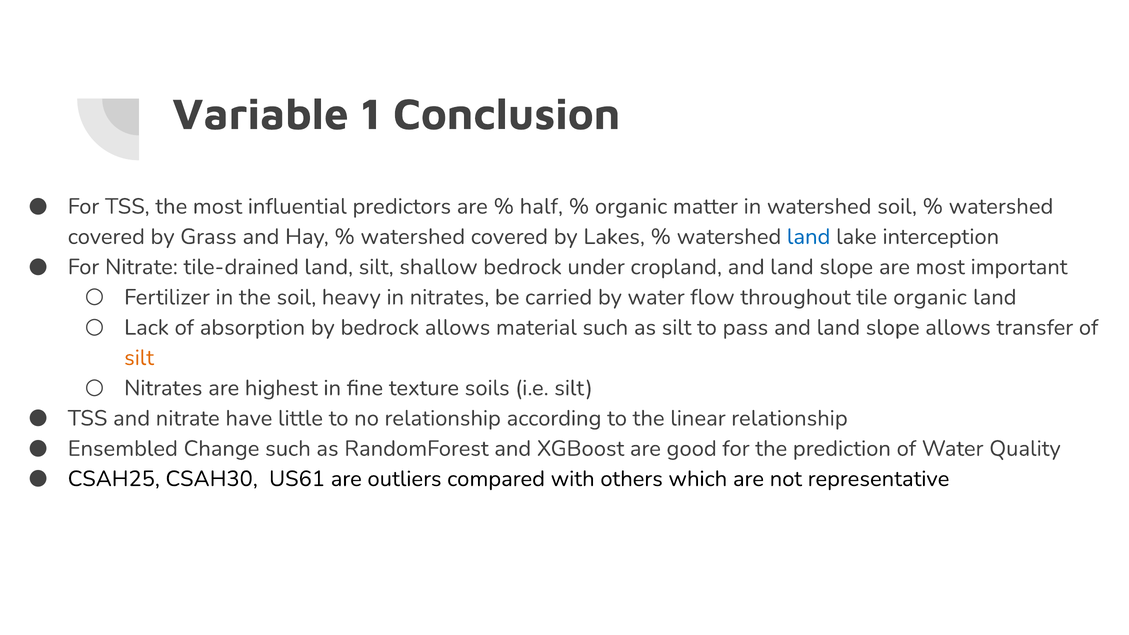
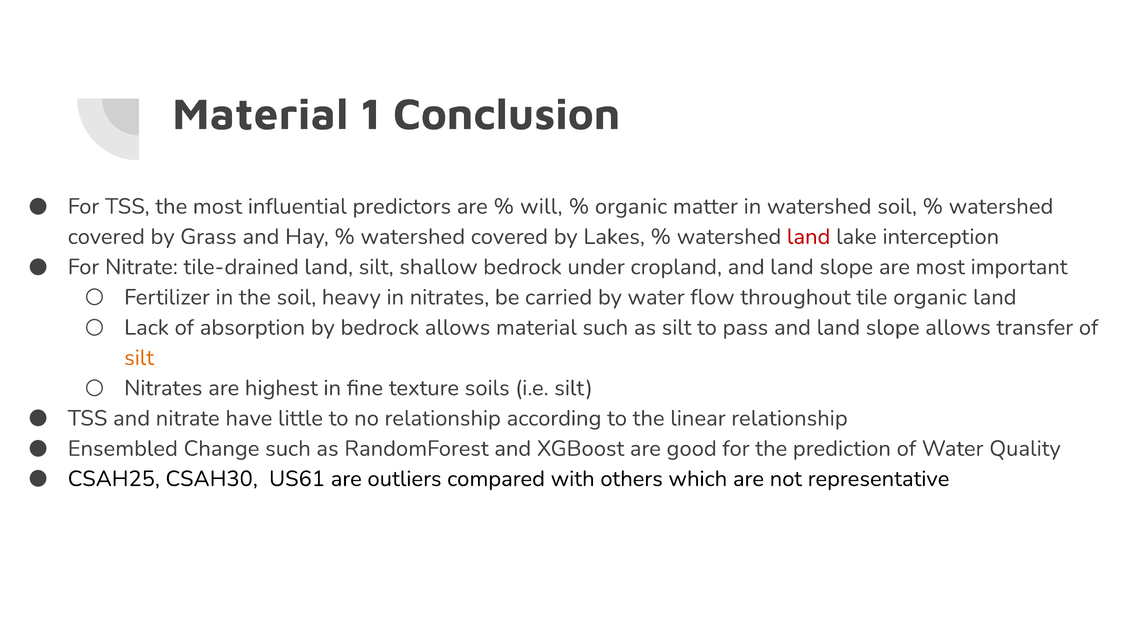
Variable at (260, 115): Variable -> Material
half: half -> will
land at (809, 237) colour: blue -> red
